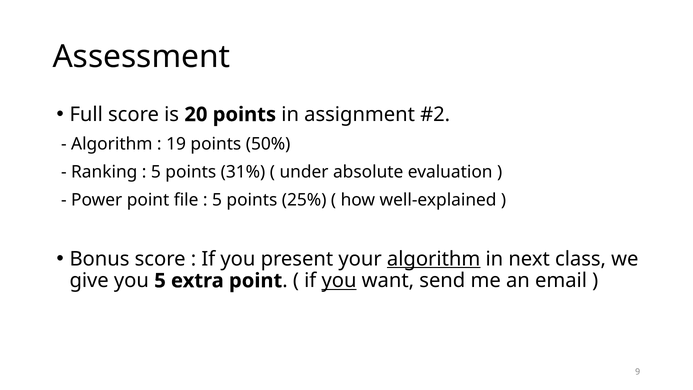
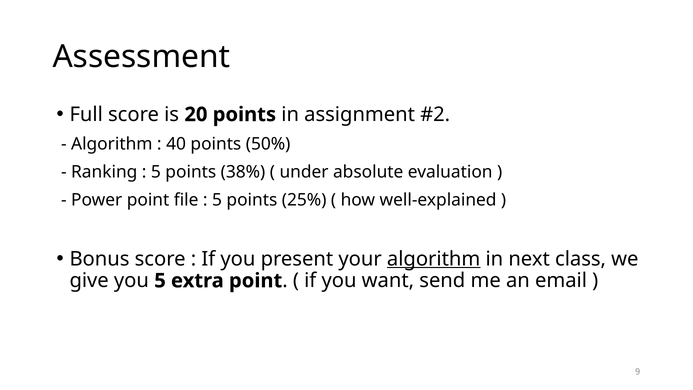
19: 19 -> 40
31%: 31% -> 38%
you at (339, 281) underline: present -> none
